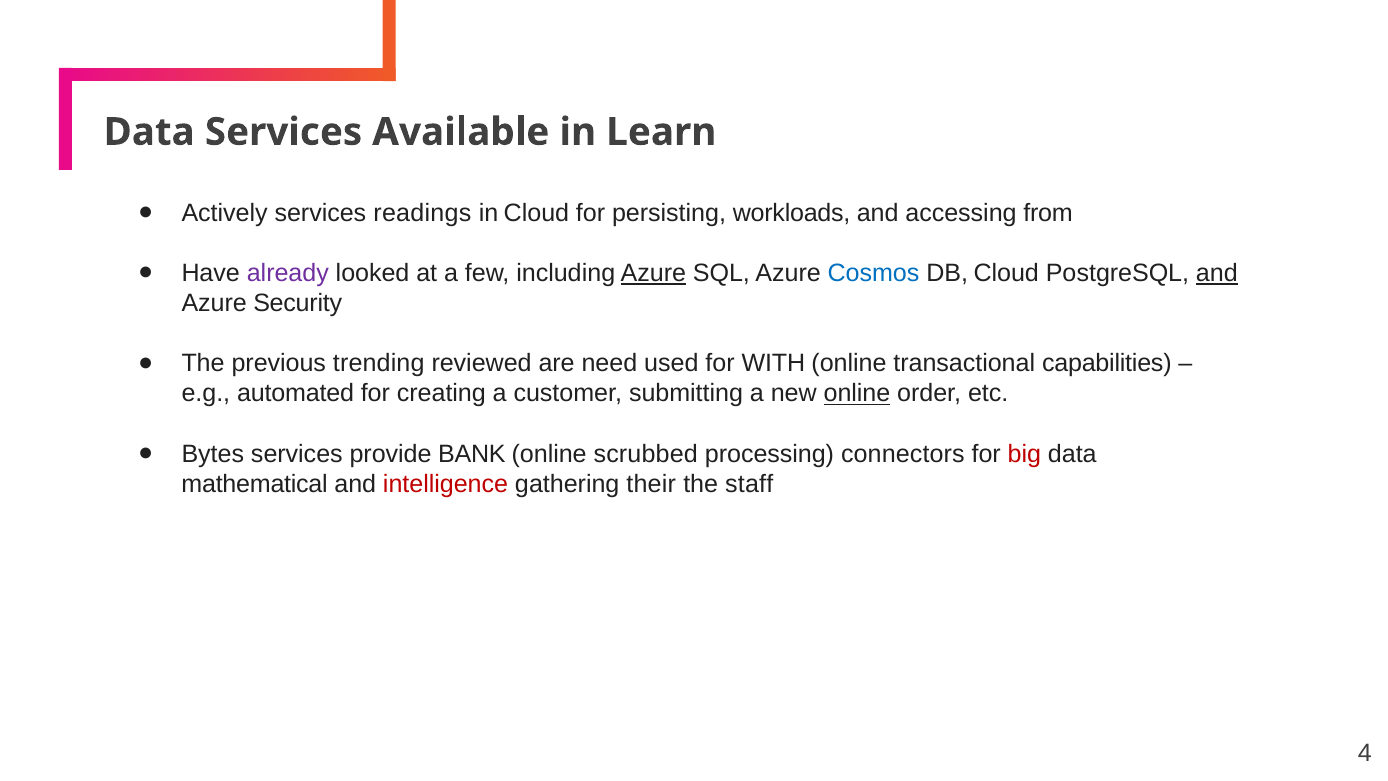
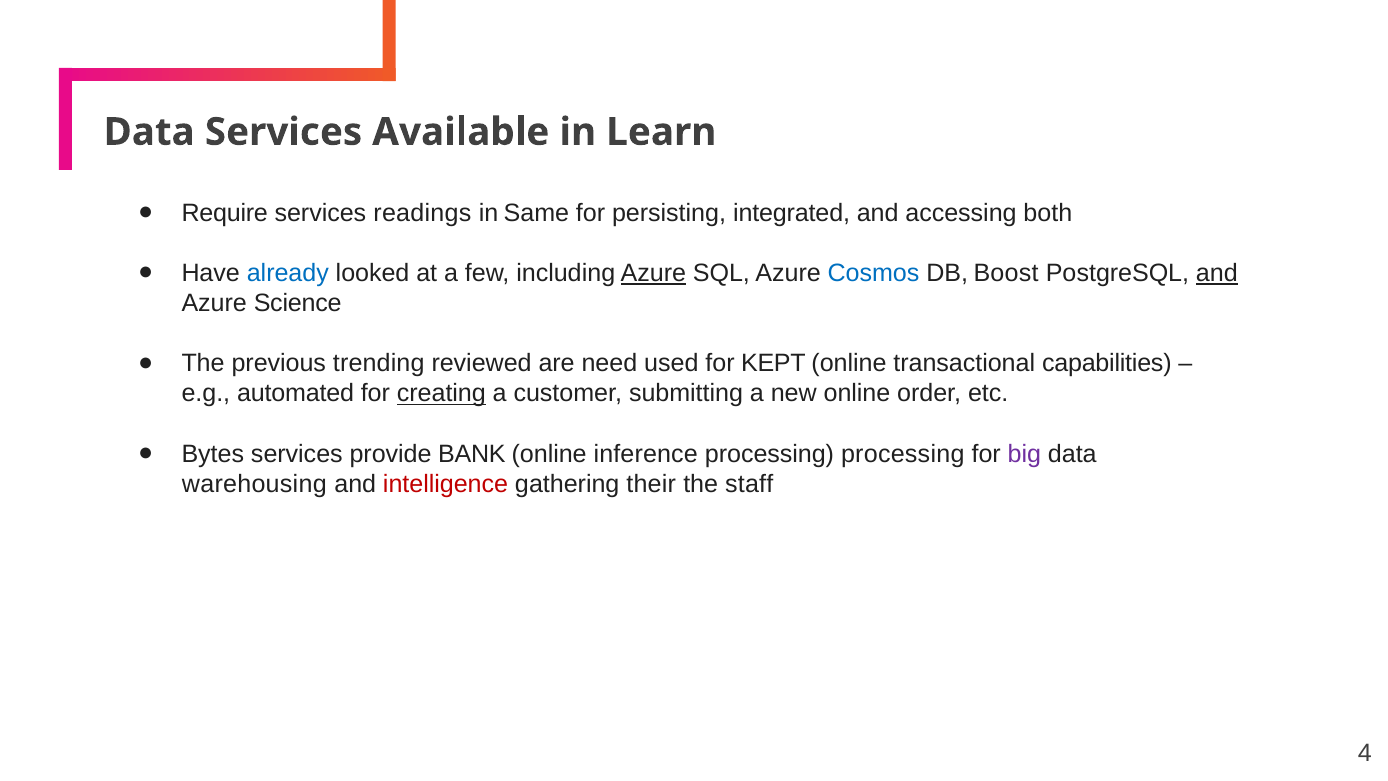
Actively: Actively -> Require
in Cloud: Cloud -> Same
workloads: workloads -> integrated
from: from -> both
already colour: purple -> blue
DB Cloud: Cloud -> Boost
Security: Security -> Science
WITH: WITH -> KEPT
creating underline: none -> present
online at (857, 393) underline: present -> none
scrubbed: scrubbed -> inference
processing connectors: connectors -> processing
big colour: red -> purple
mathematical: mathematical -> warehousing
